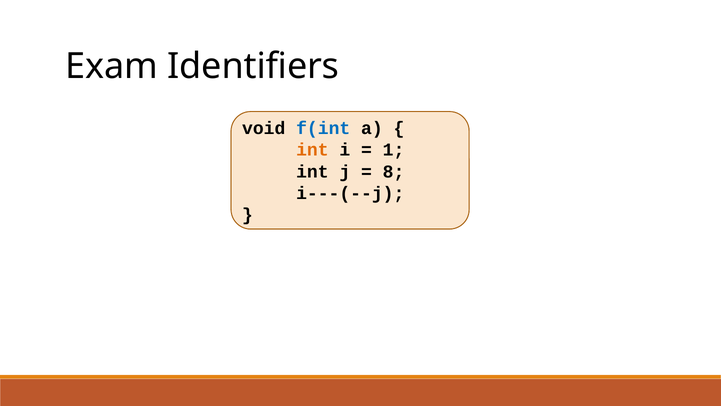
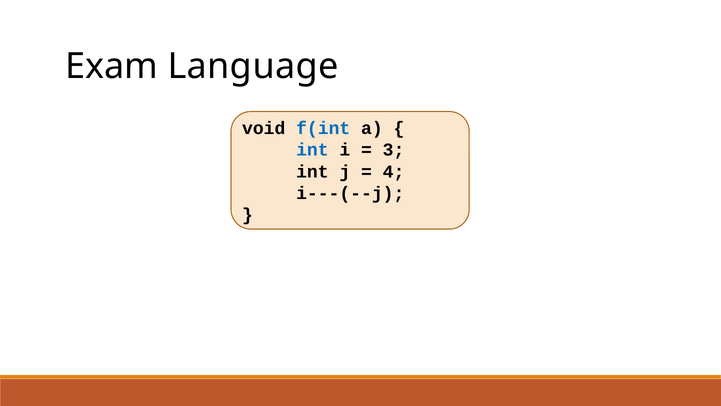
Identifiers: Identifiers -> Language
int at (312, 150) colour: orange -> blue
1: 1 -> 3
8: 8 -> 4
